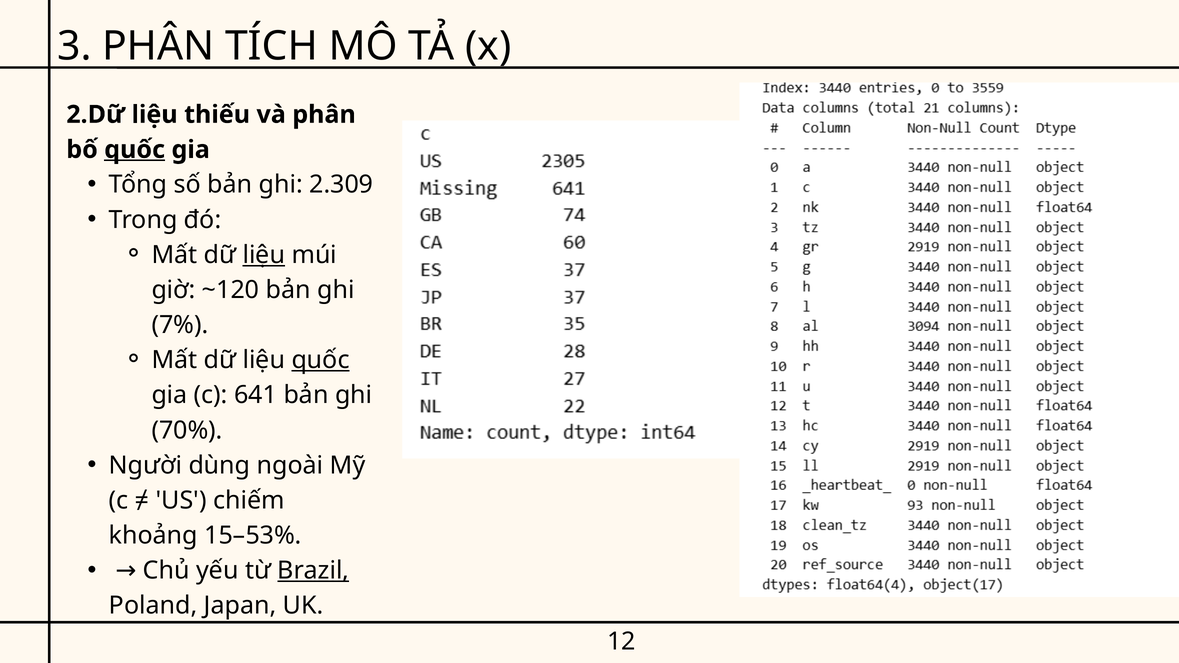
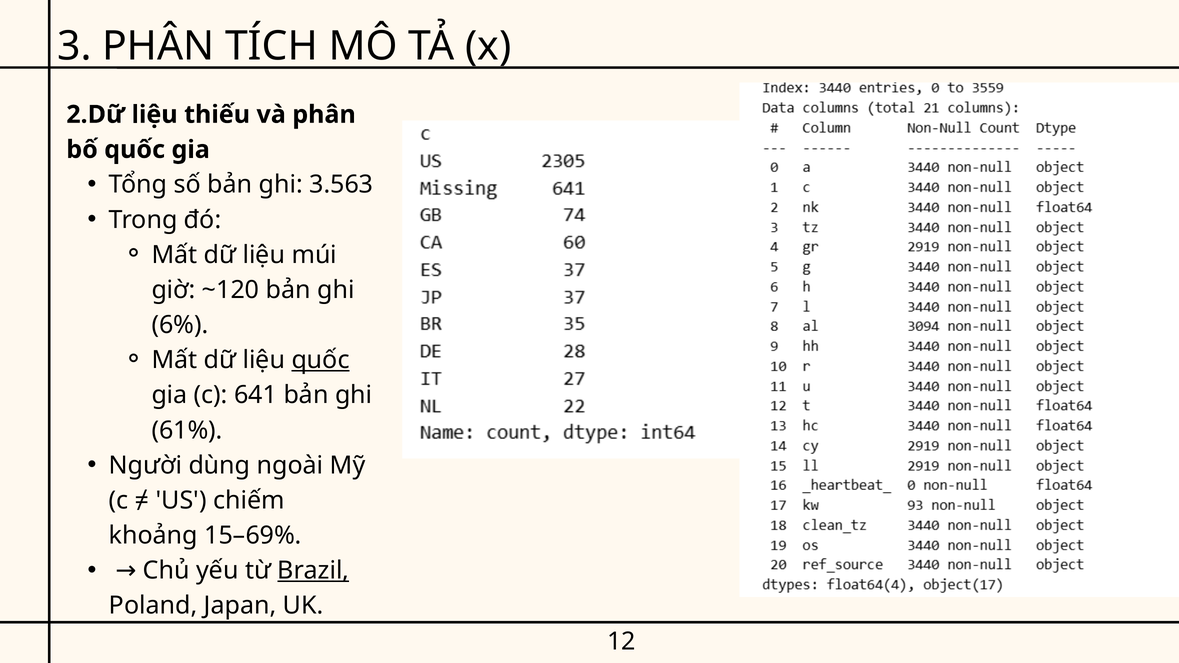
quốc at (135, 150) underline: present -> none
2.309: 2.309 -> 3.563
liệu at (264, 255) underline: present -> none
7%: 7% -> 6%
70%: 70% -> 61%
15–53%: 15–53% -> 15–69%
